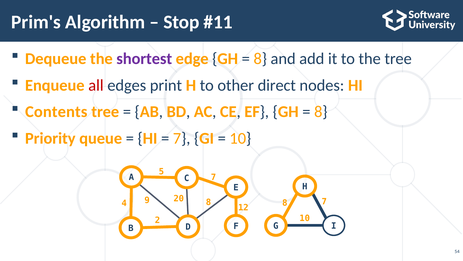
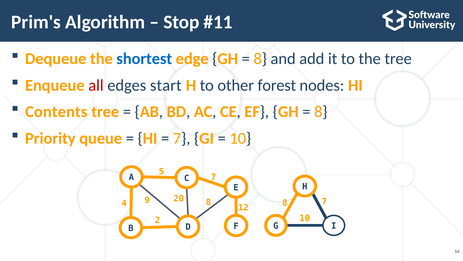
shortest colour: purple -> blue
print: print -> start
direct: direct -> forest
